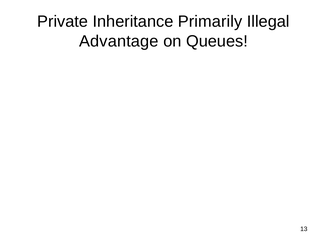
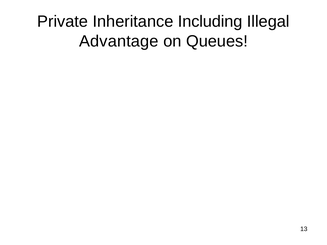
Primarily: Primarily -> Including
